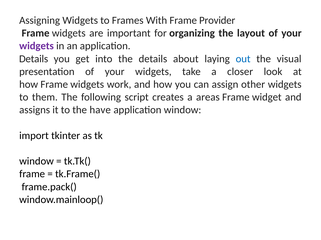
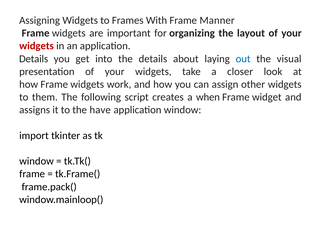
Provider: Provider -> Manner
widgets at (37, 46) colour: purple -> red
areas: areas -> when
